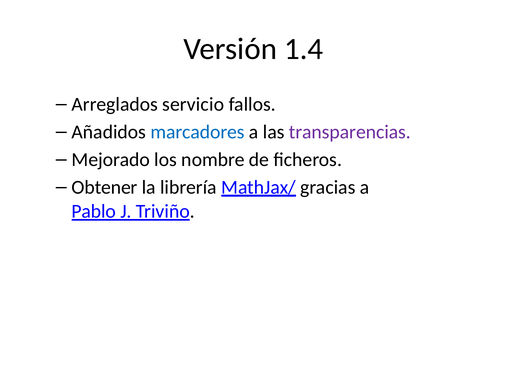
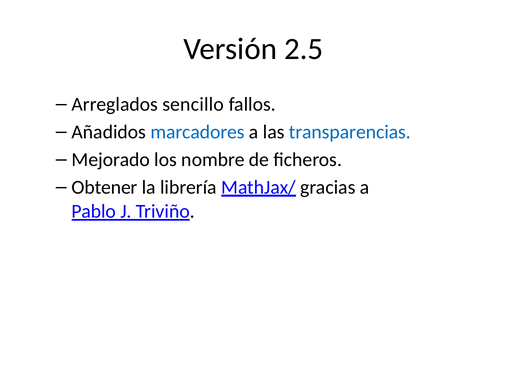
1.4: 1.4 -> 2.5
servicio: servicio -> sencillo
transparencias colour: purple -> blue
